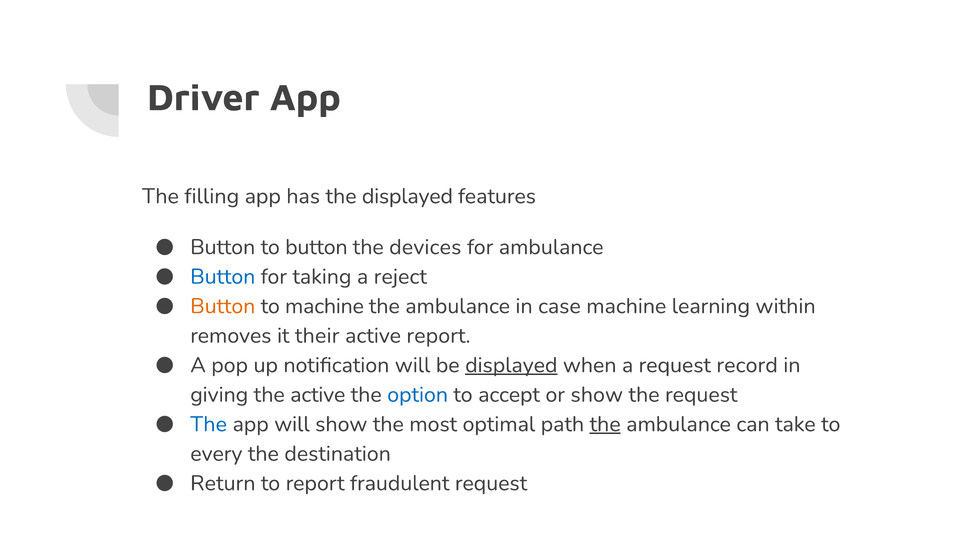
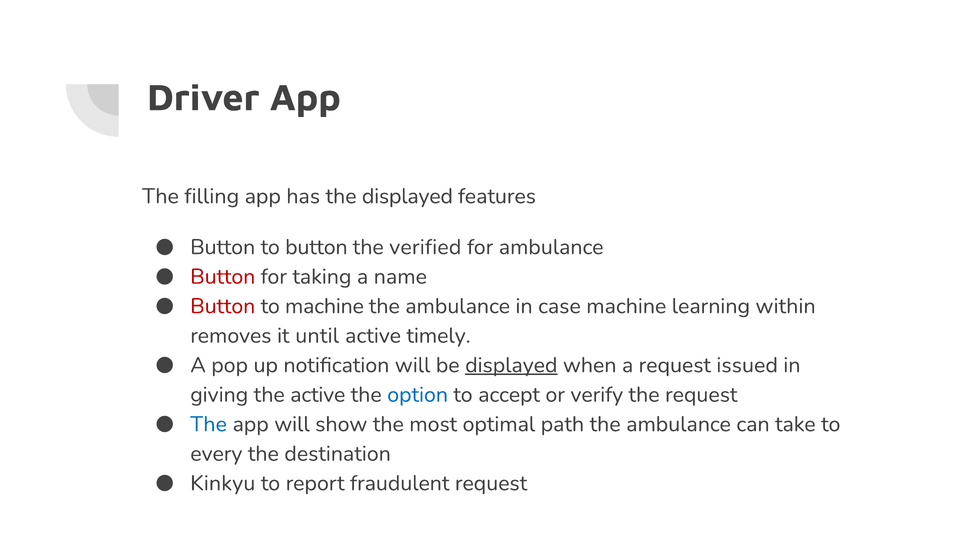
devices: devices -> verified
Button at (223, 277) colour: blue -> red
reject: reject -> name
Button at (223, 306) colour: orange -> red
their: their -> until
active report: report -> timely
record: record -> issued
or show: show -> verify
the at (605, 424) underline: present -> none
Return: Return -> Kinkyu
